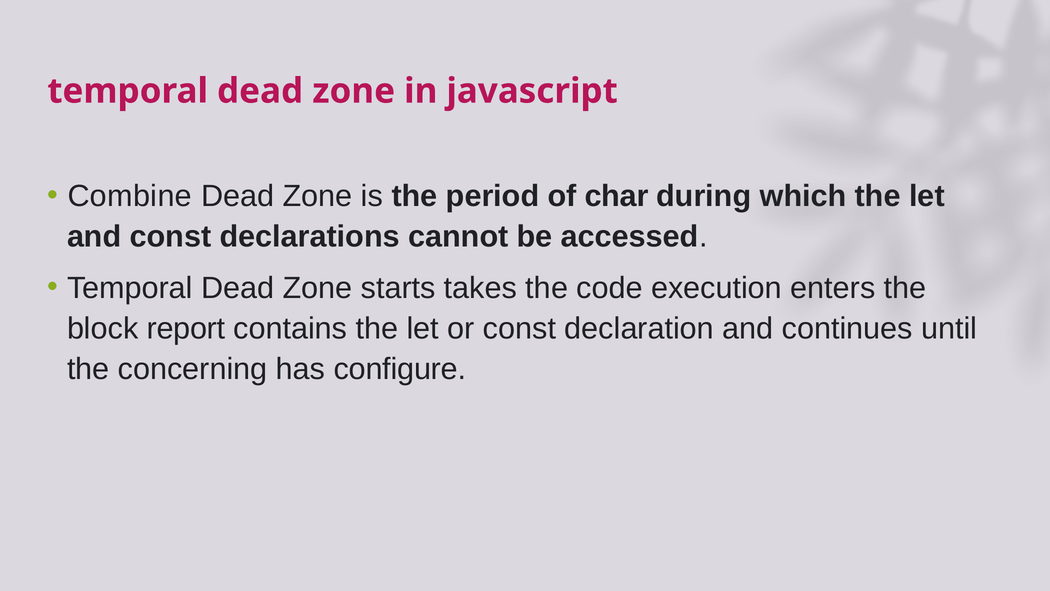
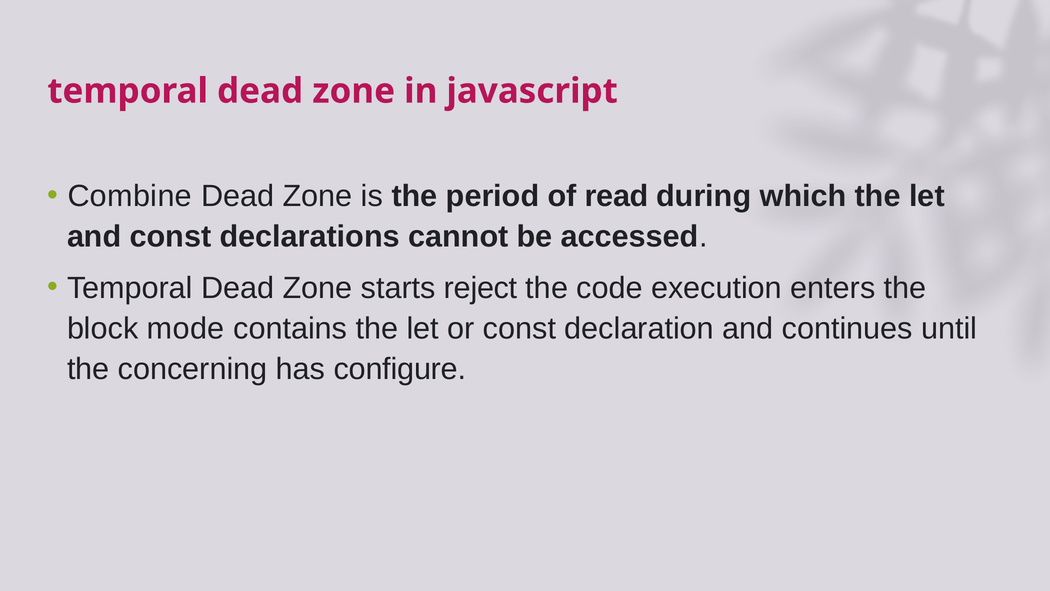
char: char -> read
takes: takes -> reject
report: report -> mode
